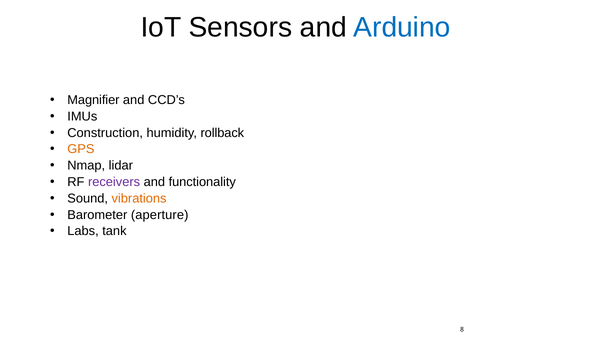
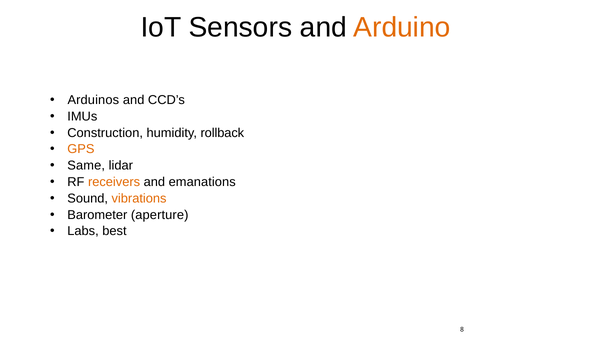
Arduino colour: blue -> orange
Magnifier: Magnifier -> Arduinos
Nmap: Nmap -> Same
receivers colour: purple -> orange
functionality: functionality -> emanations
tank: tank -> best
